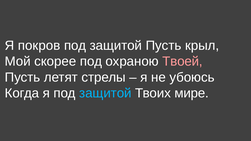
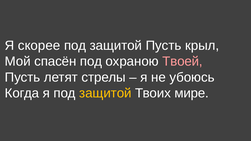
покров: покров -> скорее
скорее: скорее -> спасён
защитой at (105, 93) colour: light blue -> yellow
